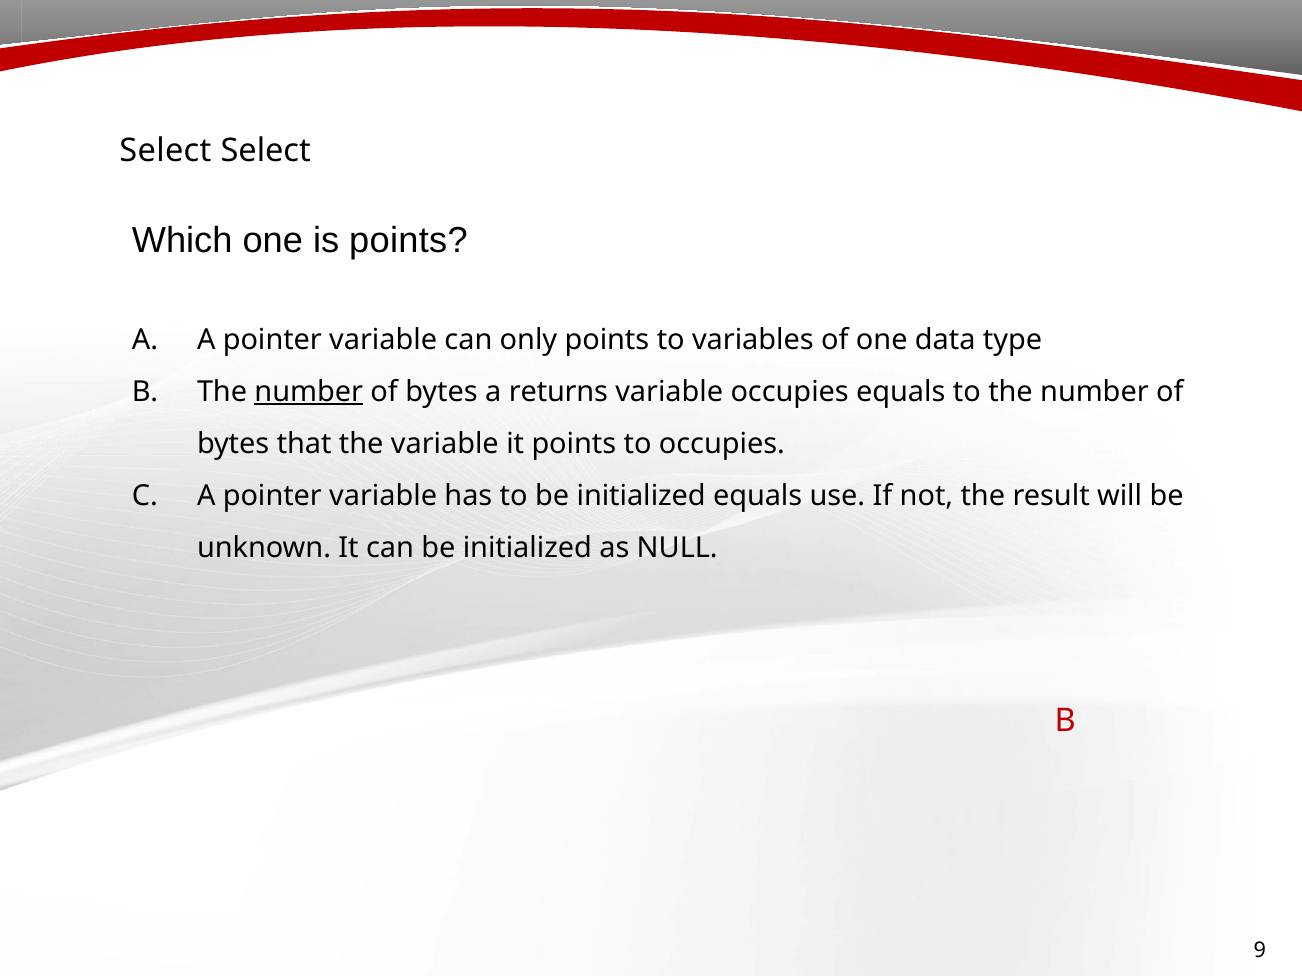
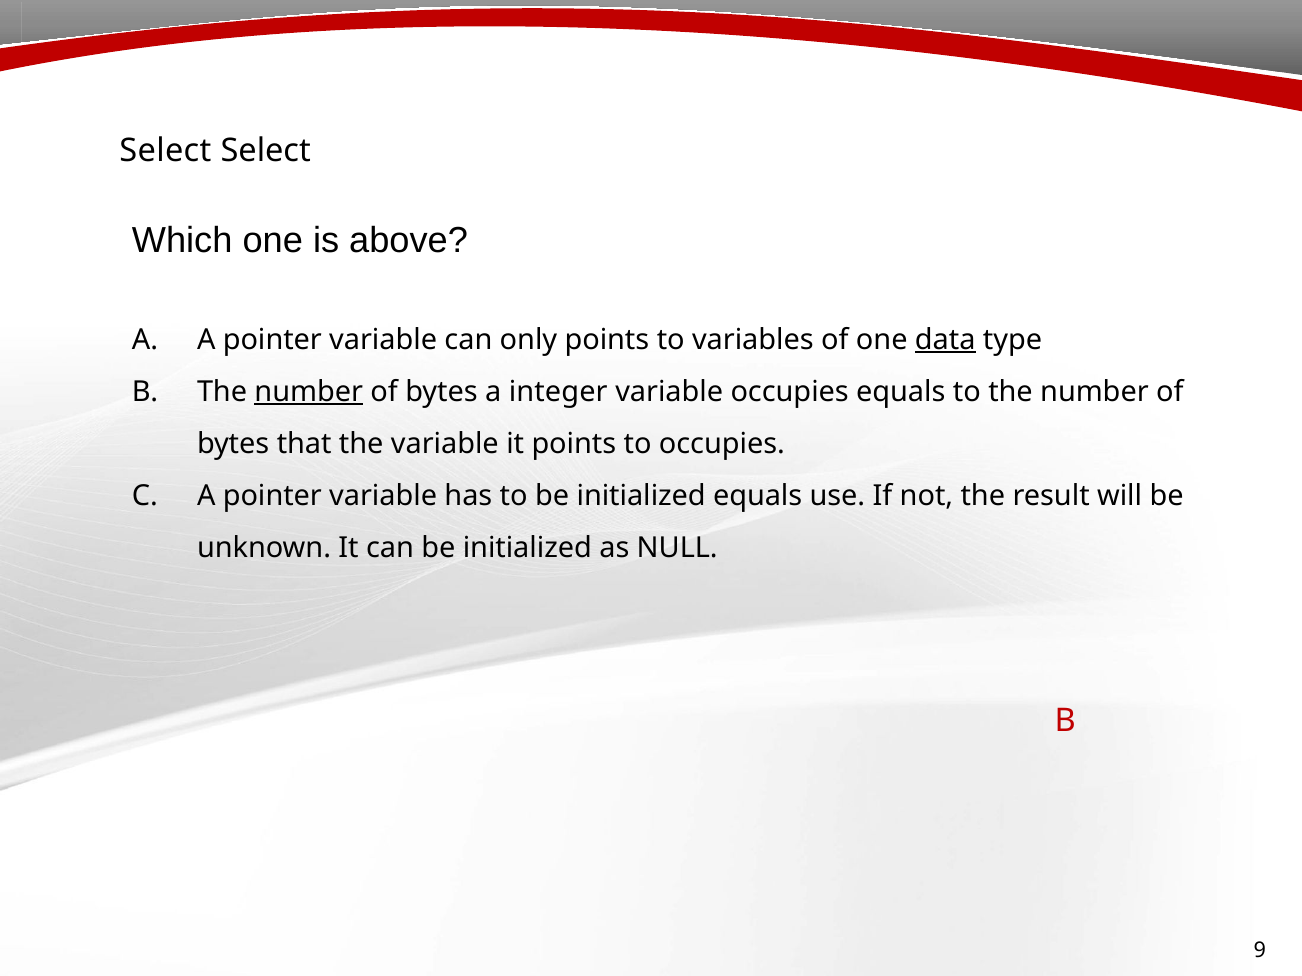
is points: points -> above
data underline: none -> present
returns: returns -> integer
